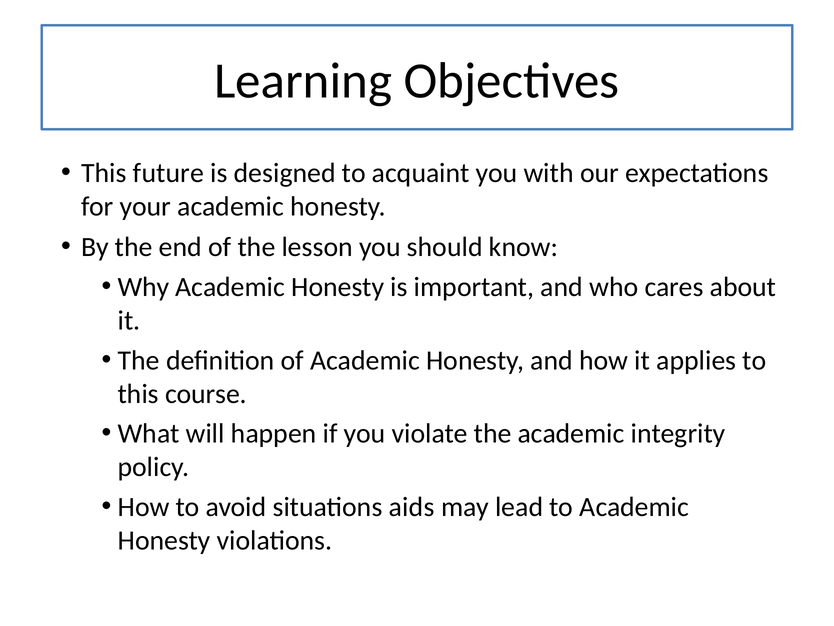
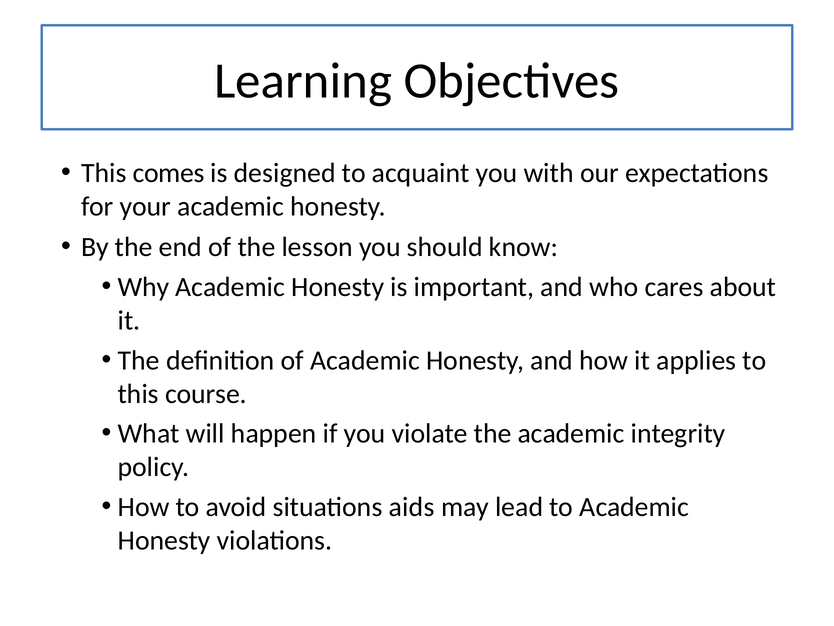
future: future -> comes
